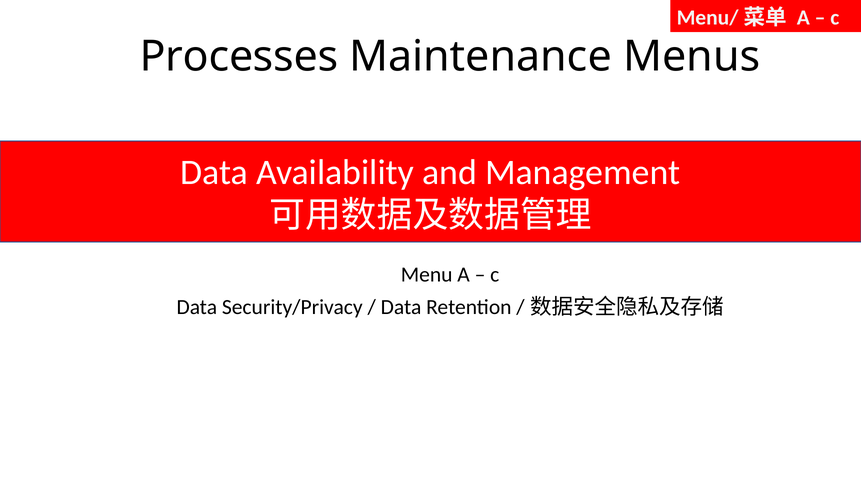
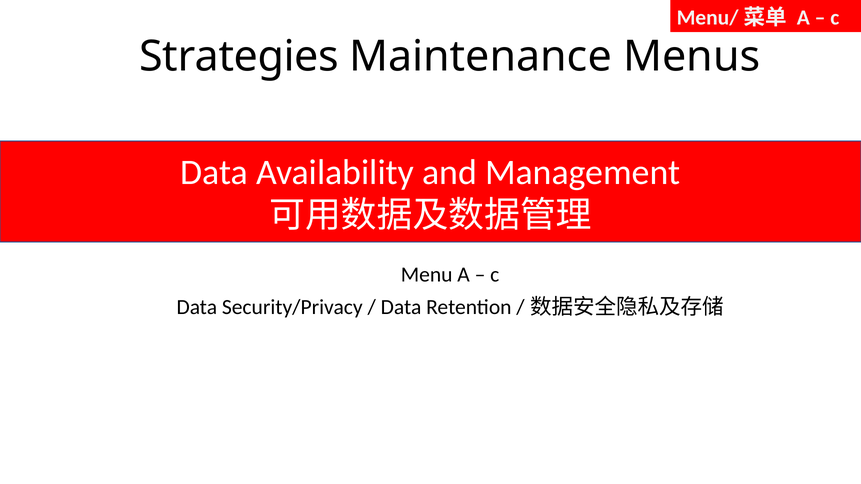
Processes: Processes -> Strategies
